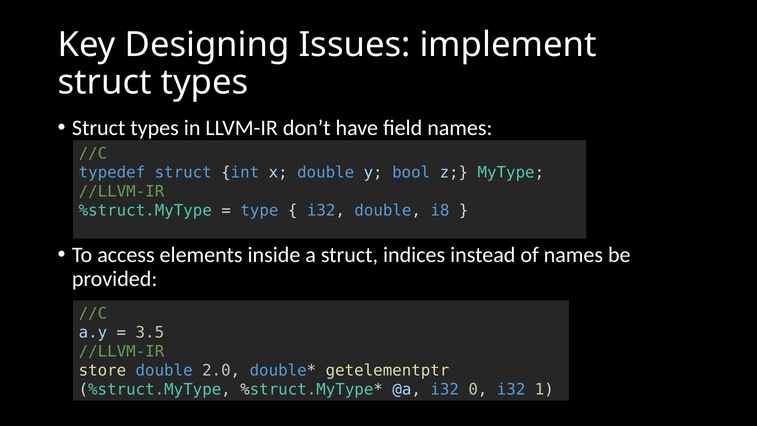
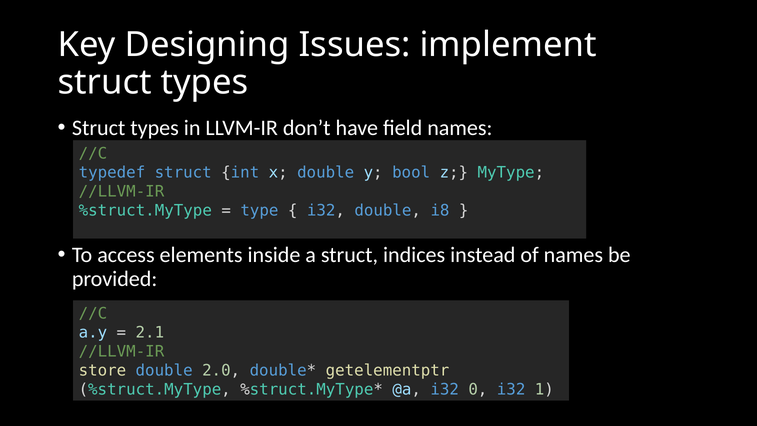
3.5: 3.5 -> 2.1
